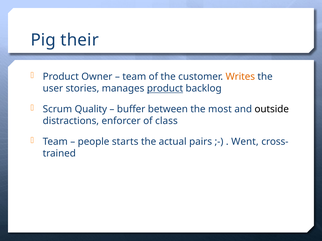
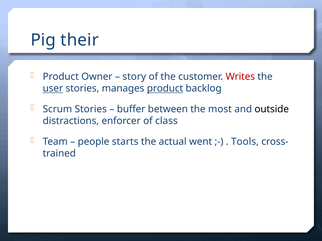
team at (134, 77): team -> story
Writes colour: orange -> red
user underline: none -> present
Scrum Quality: Quality -> Stories
pairs: pairs -> went
Went: Went -> Tools
